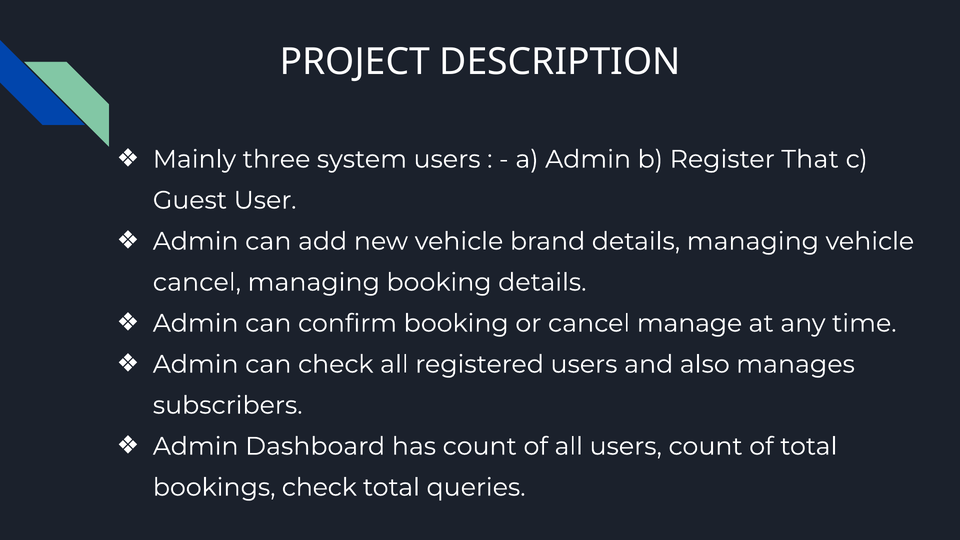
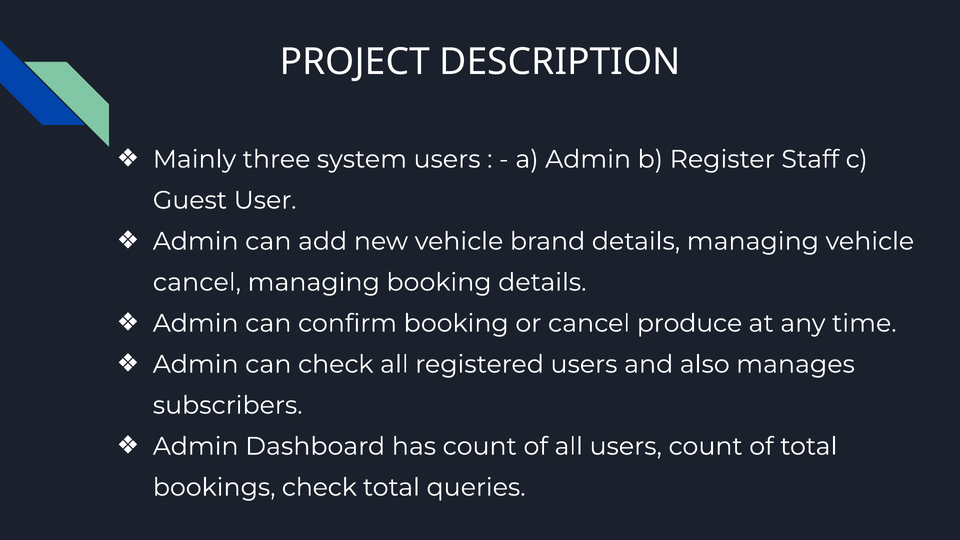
That: That -> Staff
manage: manage -> produce
